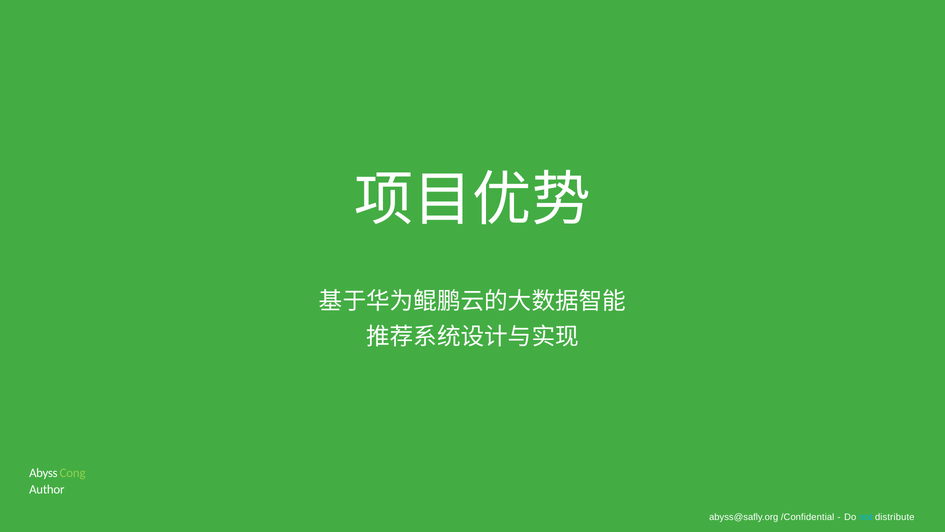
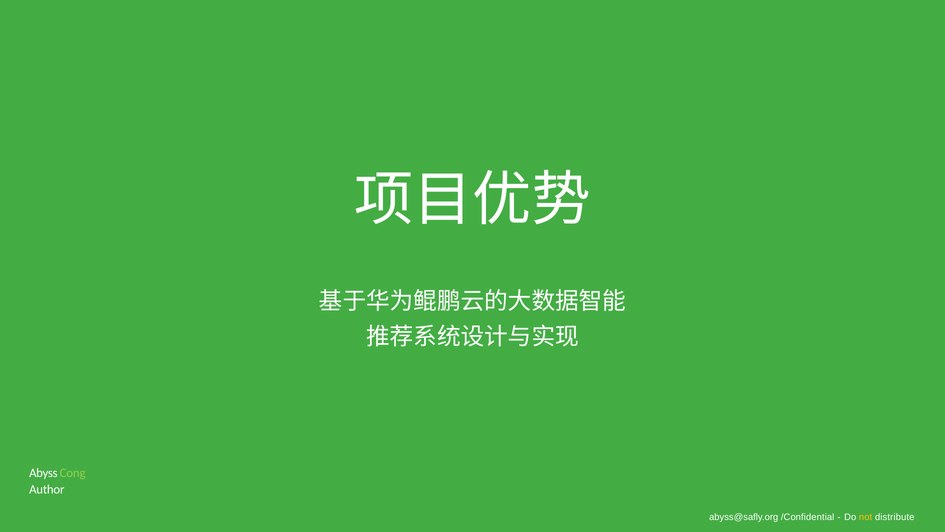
not colour: light blue -> yellow
